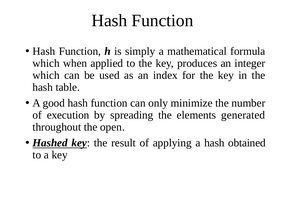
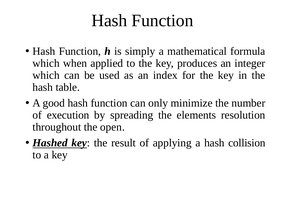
generated: generated -> resolution
obtained: obtained -> collision
